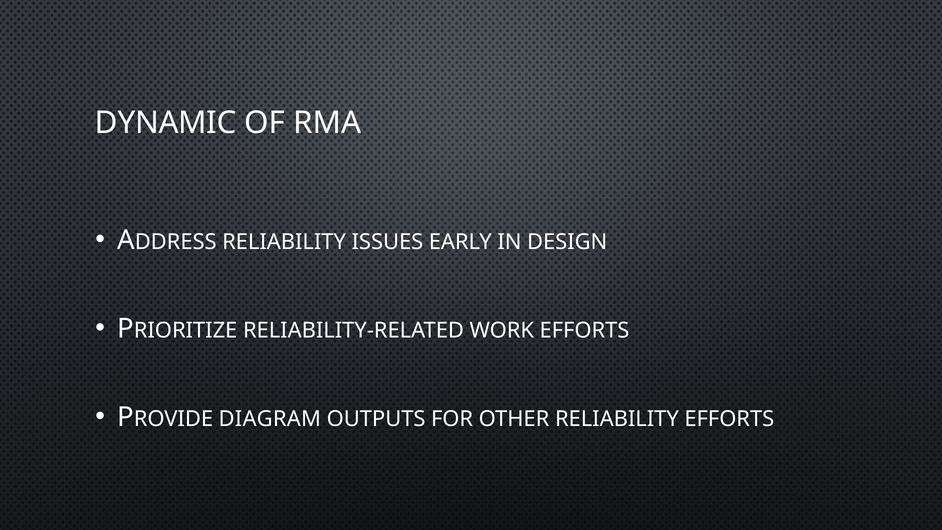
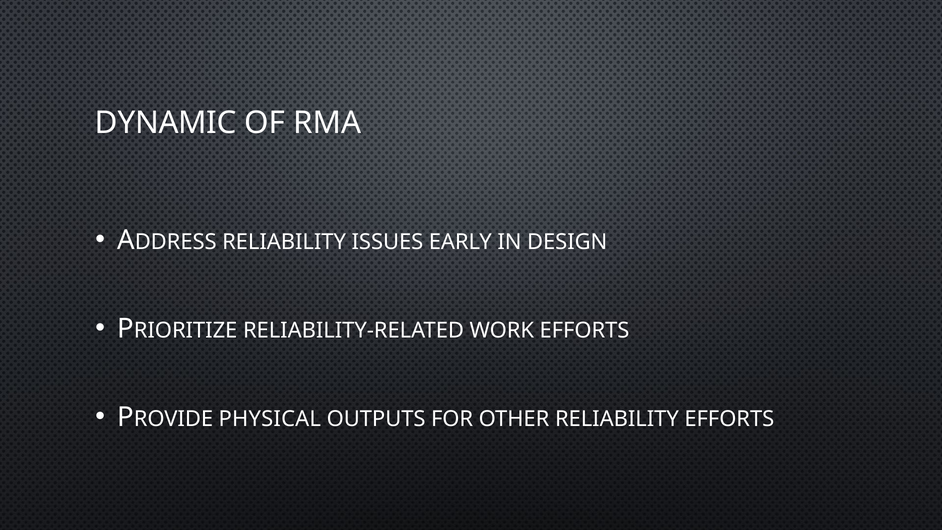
DIAGRAM: DIAGRAM -> PHYSICAL
